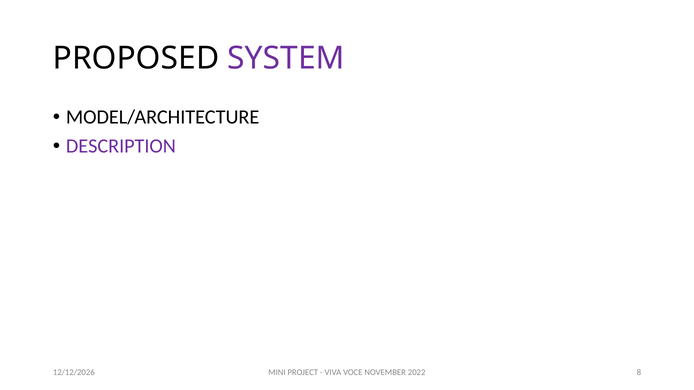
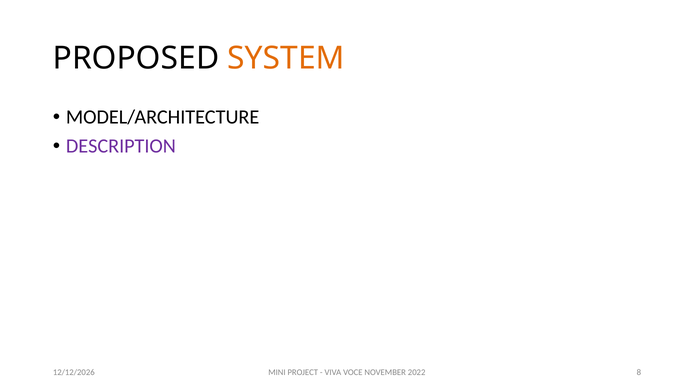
SYSTEM colour: purple -> orange
